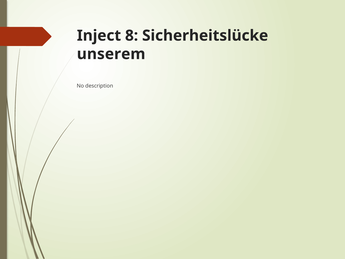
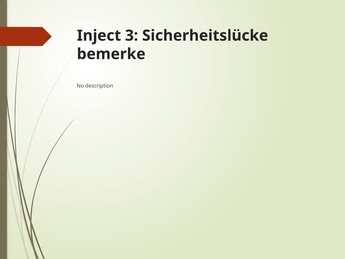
8: 8 -> 3
unserem: unserem -> bemerke
